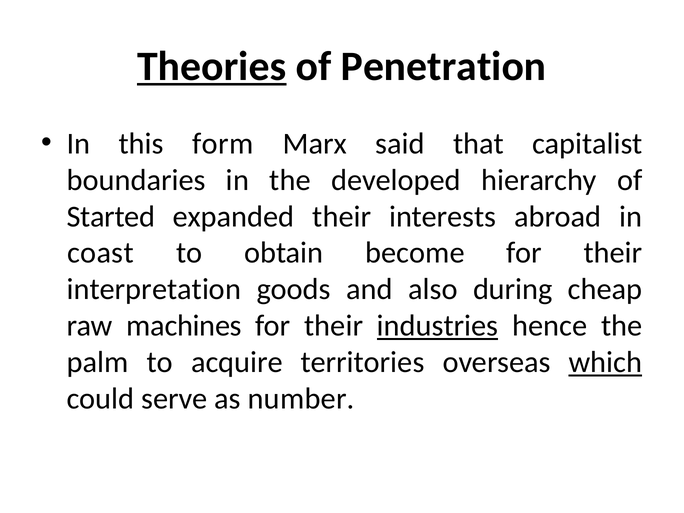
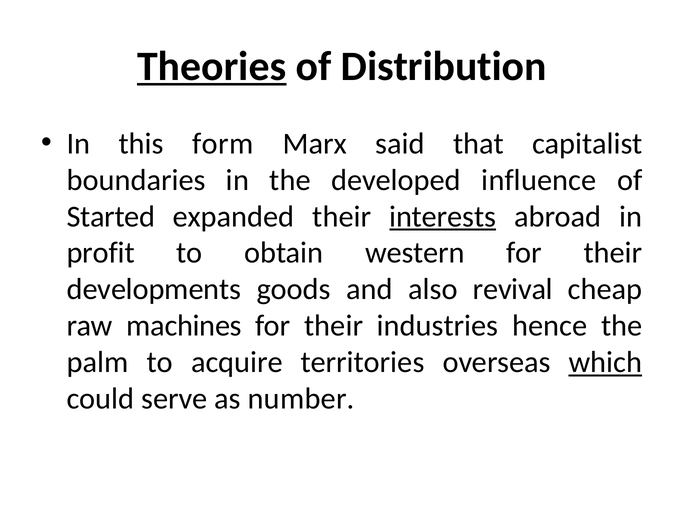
Penetration: Penetration -> Distribution
hierarchy: hierarchy -> influence
interests underline: none -> present
coast: coast -> profit
become: become -> western
interpretation: interpretation -> developments
during: during -> revival
industries underline: present -> none
